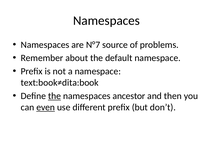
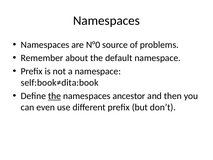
N°7: N°7 -> N°0
text:book≠dita:book: text:book≠dita:book -> self:book≠dita:book
even underline: present -> none
